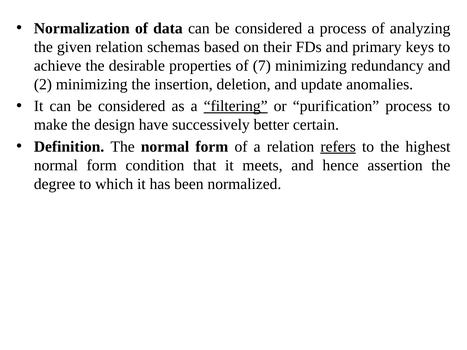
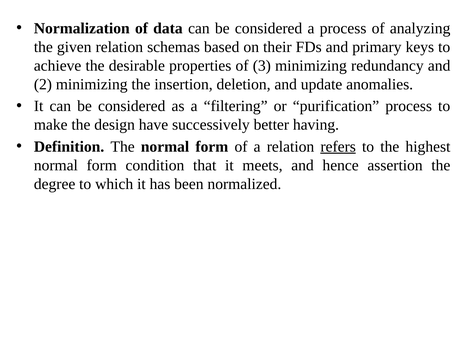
7: 7 -> 3
filtering underline: present -> none
certain: certain -> having
